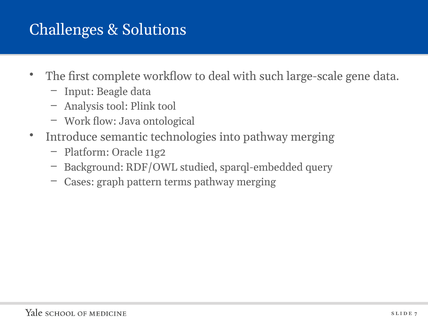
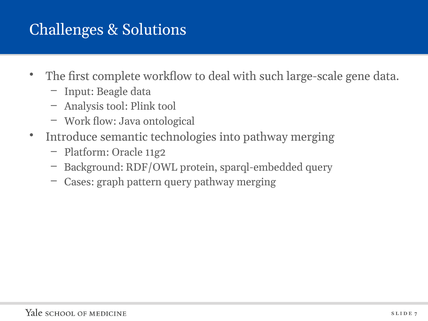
studied: studied -> protein
pattern terms: terms -> query
